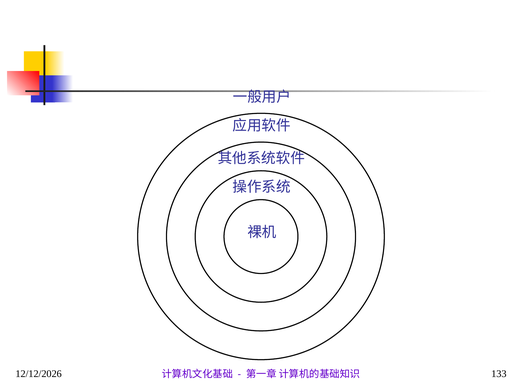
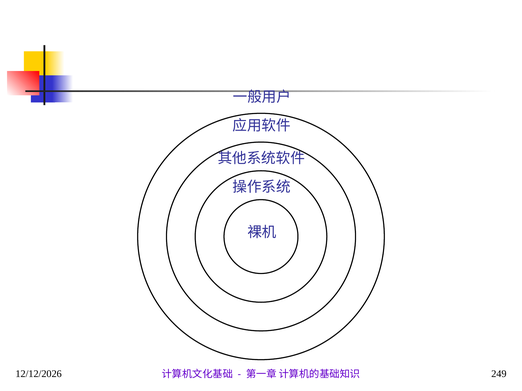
133: 133 -> 249
